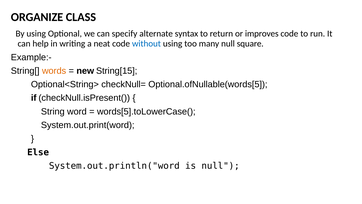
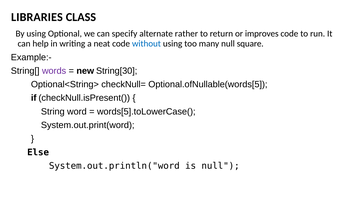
ORGANIZE: ORGANIZE -> LIBRARIES
syntax: syntax -> rather
words colour: orange -> purple
String[15: String[15 -> String[30
